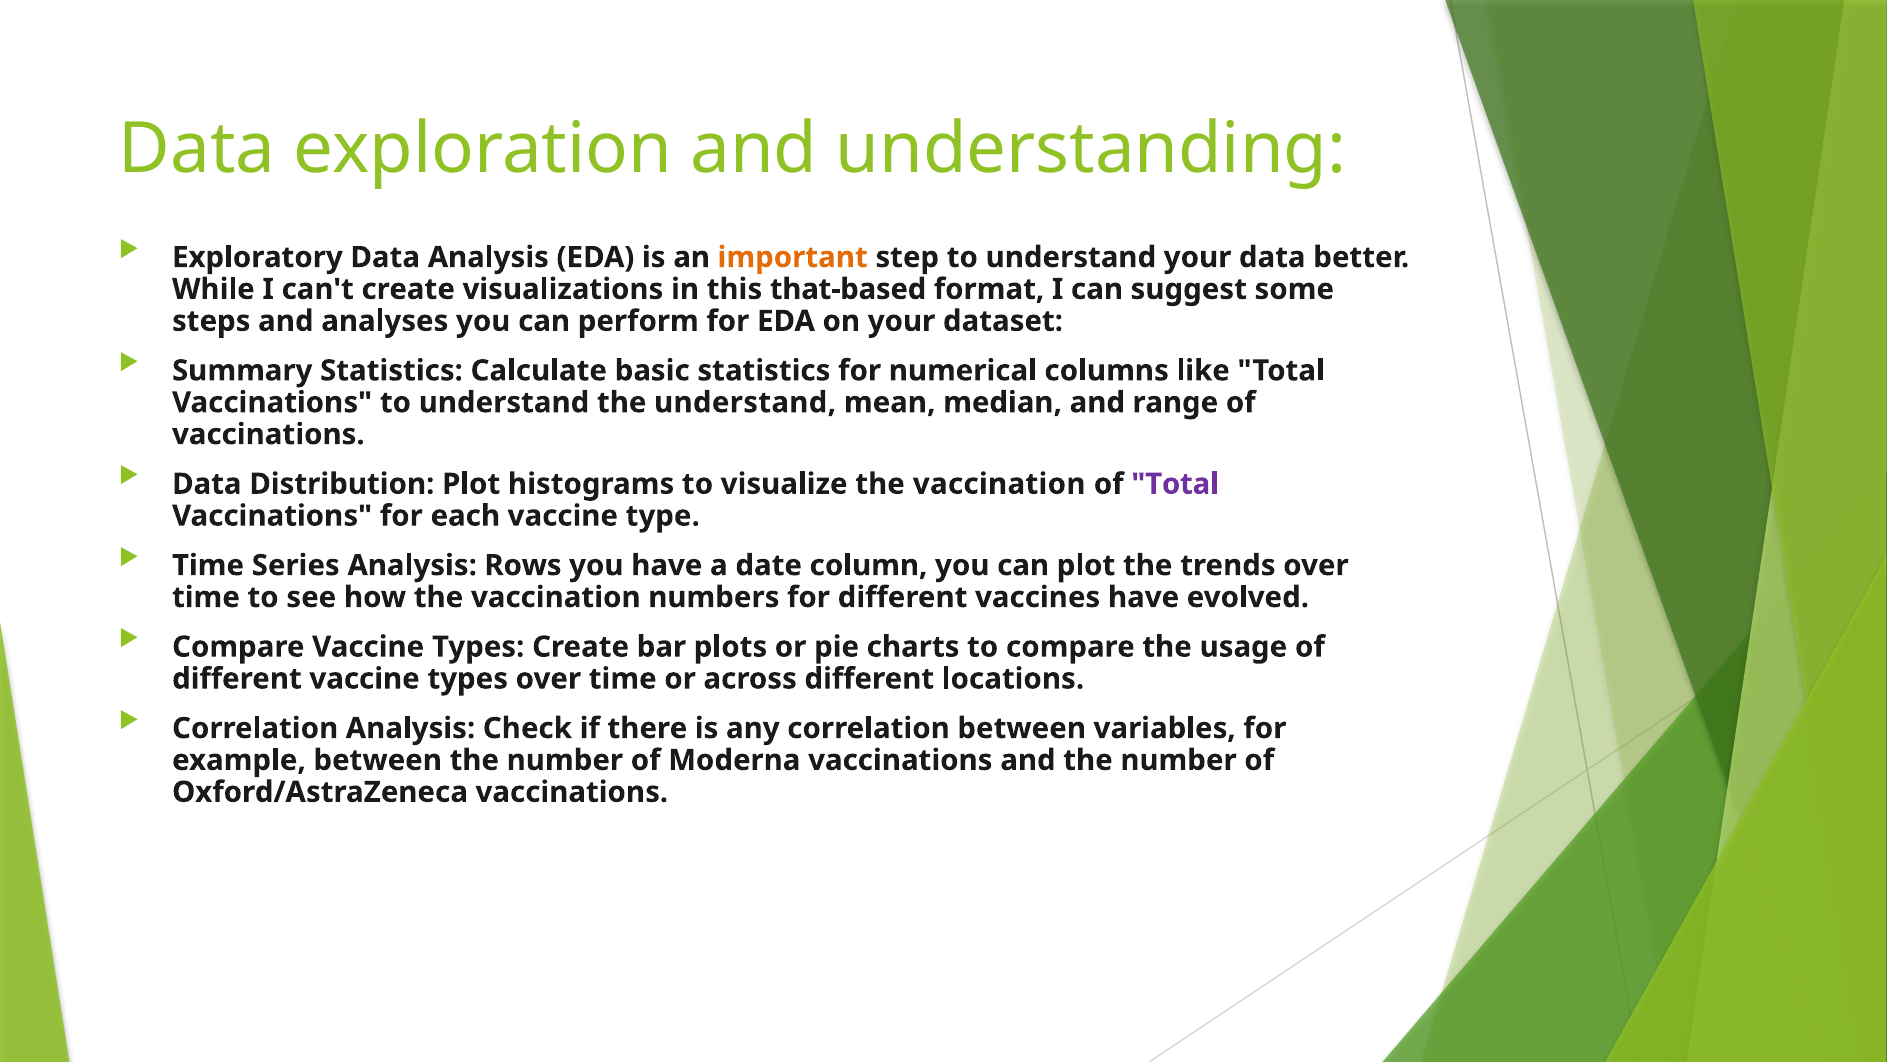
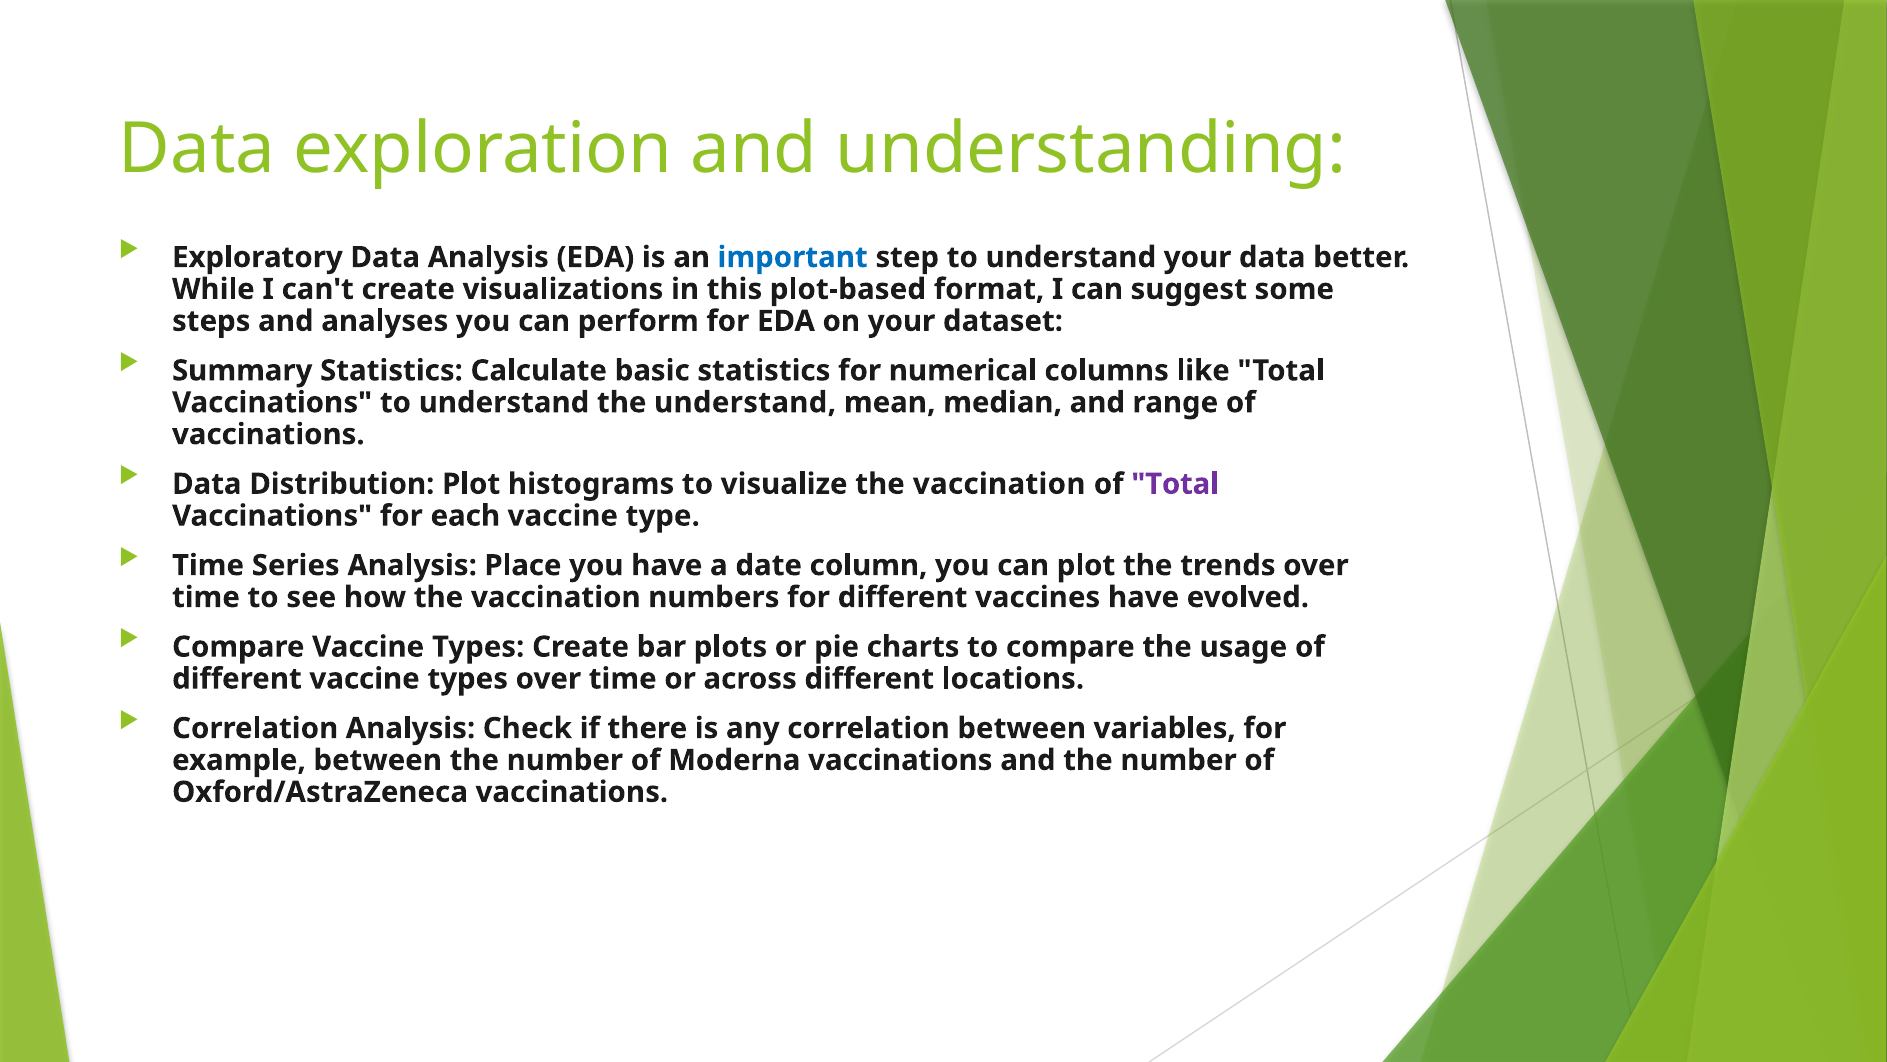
important colour: orange -> blue
that-based: that-based -> plot-based
Rows: Rows -> Place
